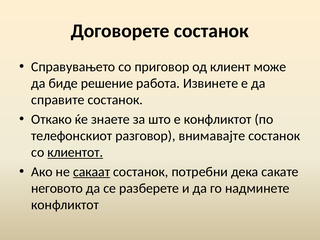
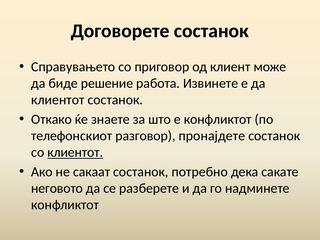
справите at (58, 100): справите -> клиентот
внимавајте: внимавајте -> пронајдете
сакаат underline: present -> none
потребни: потребни -> потребно
